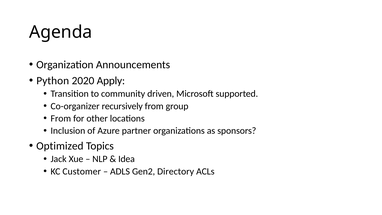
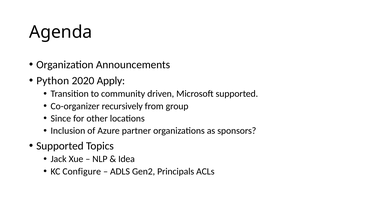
From at (61, 118): From -> Since
Optimized at (60, 146): Optimized -> Supported
Customer: Customer -> Configure
Directory: Directory -> Principals
